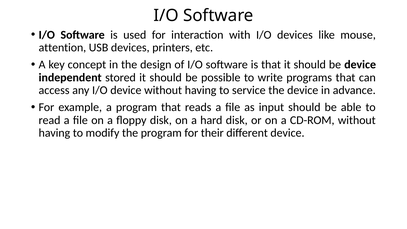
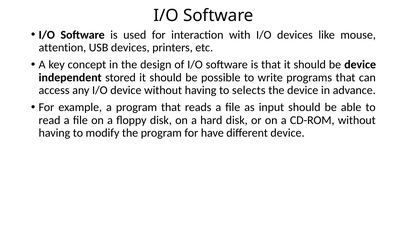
service: service -> selects
their: their -> have
